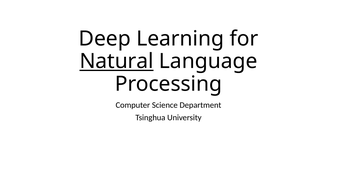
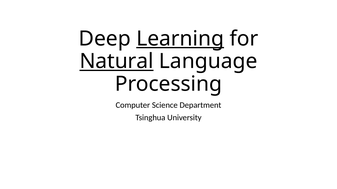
Learning underline: none -> present
